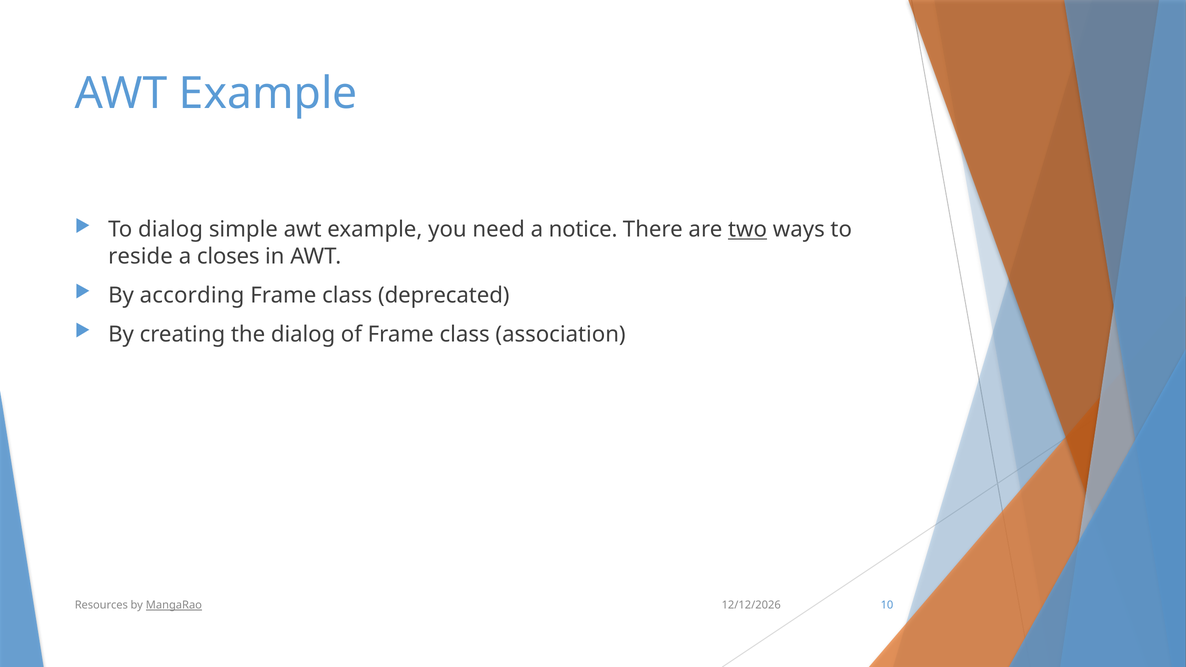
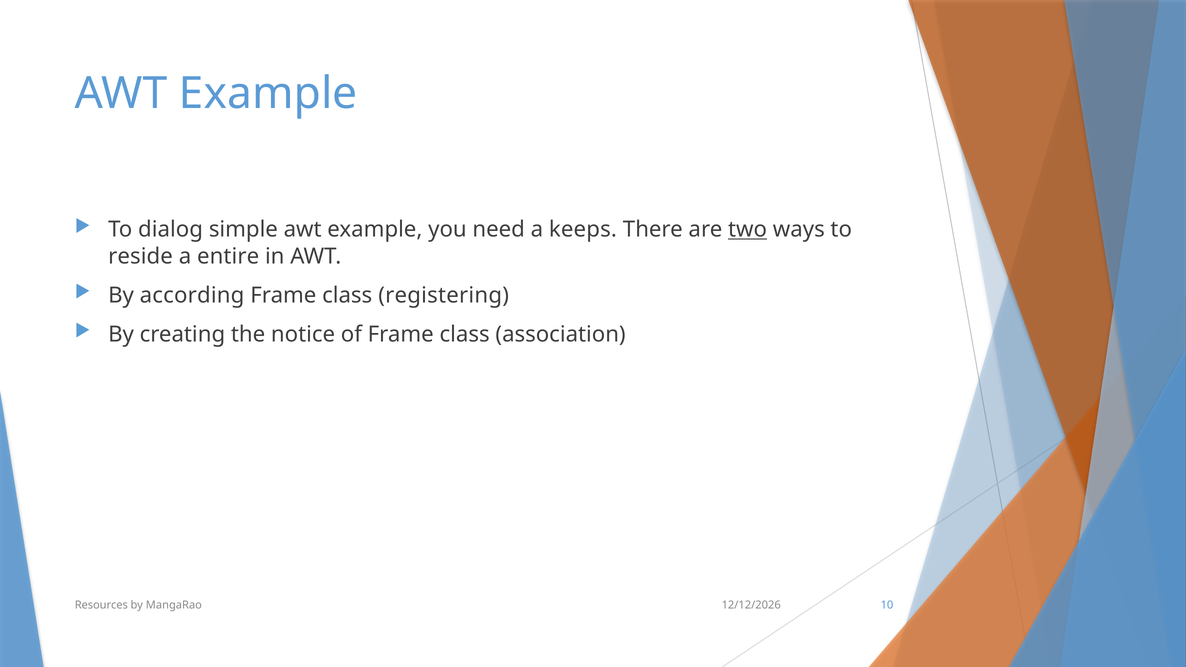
notice: notice -> keeps
closes: closes -> entire
deprecated: deprecated -> registering
the dialog: dialog -> notice
MangaRao underline: present -> none
